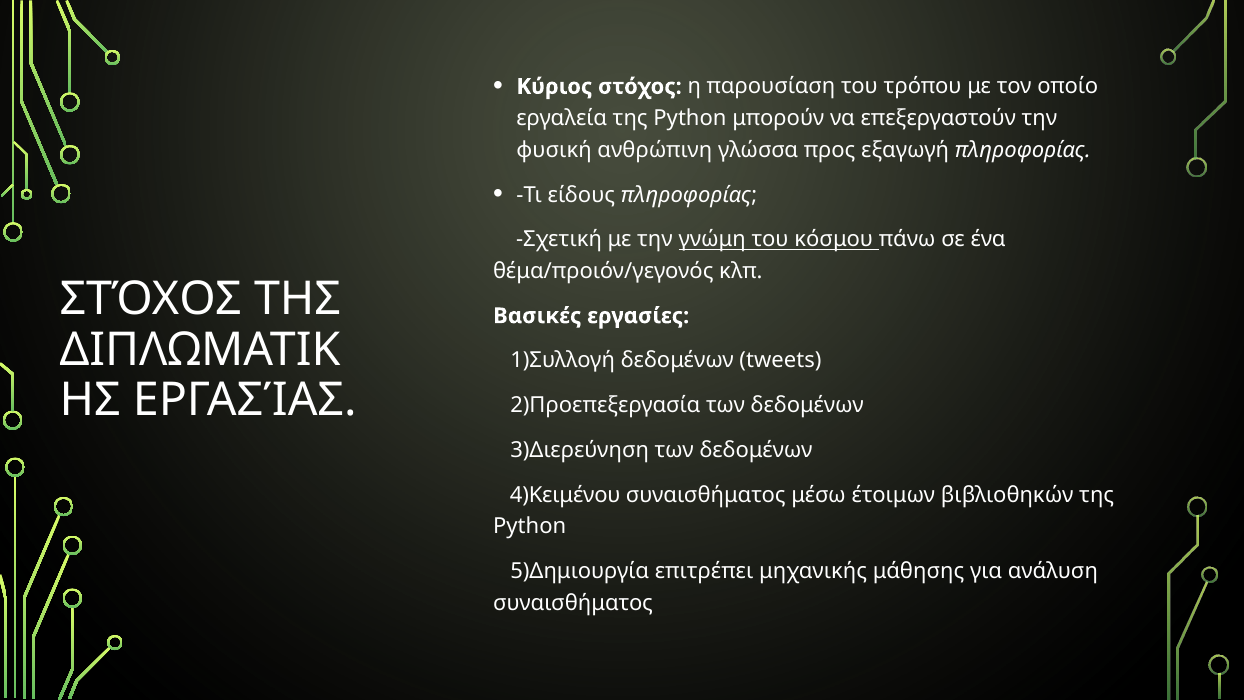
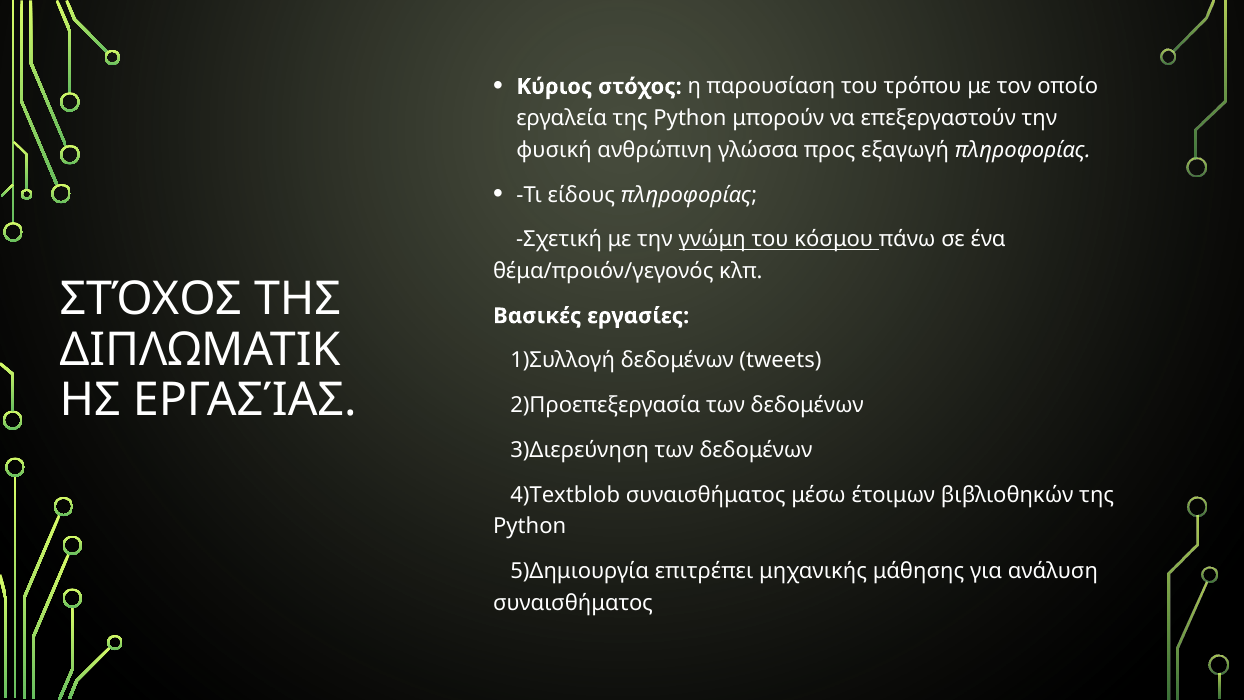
4)Κειμένου: 4)Κειμένου -> 4)Textblob
